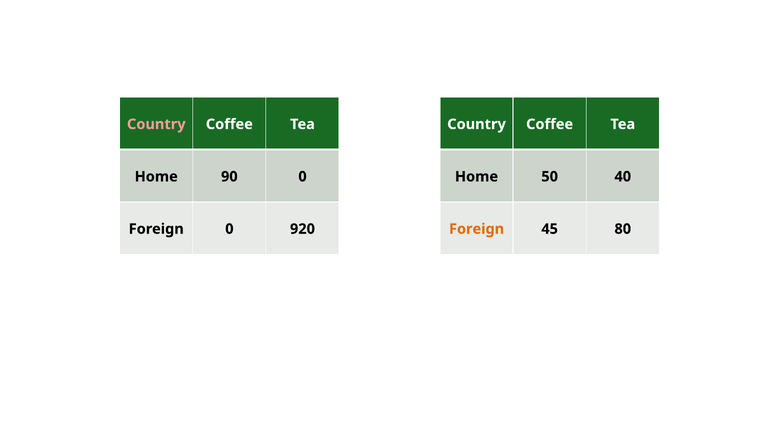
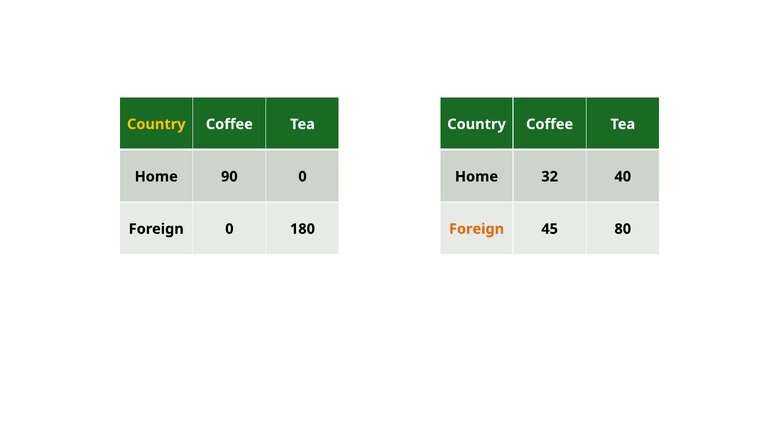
Country at (156, 124) colour: pink -> yellow
50: 50 -> 32
920: 920 -> 180
